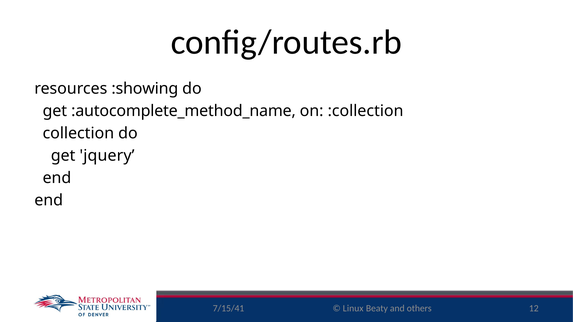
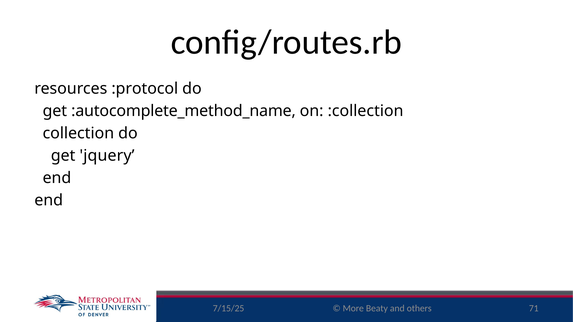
:showing: :showing -> :protocol
7/15/41: 7/15/41 -> 7/15/25
Linux: Linux -> More
12: 12 -> 71
